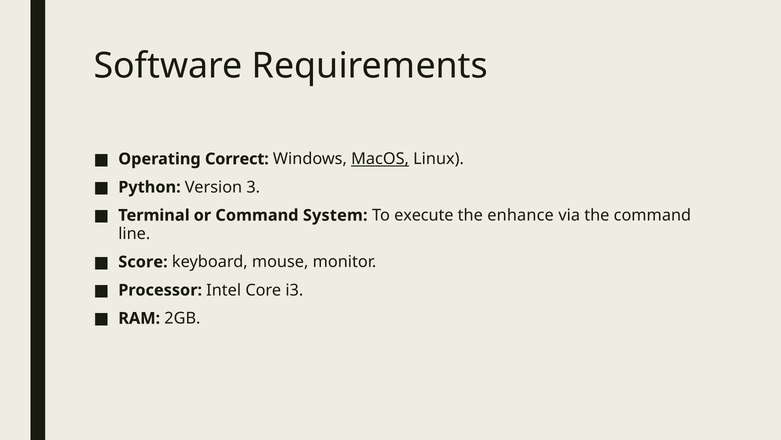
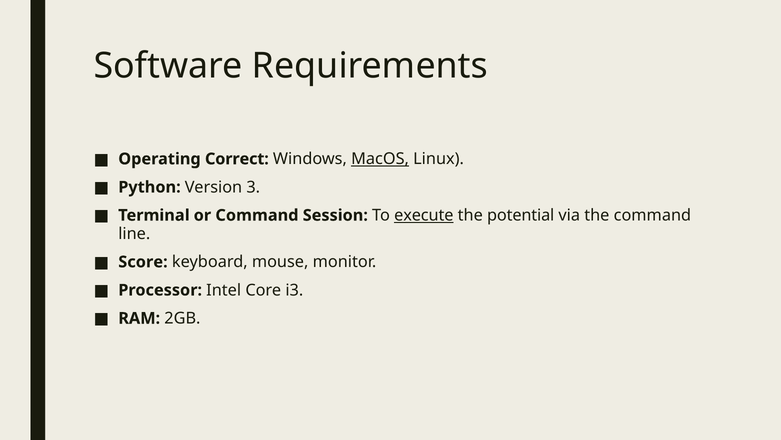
System: System -> Session
execute underline: none -> present
enhance: enhance -> potential
